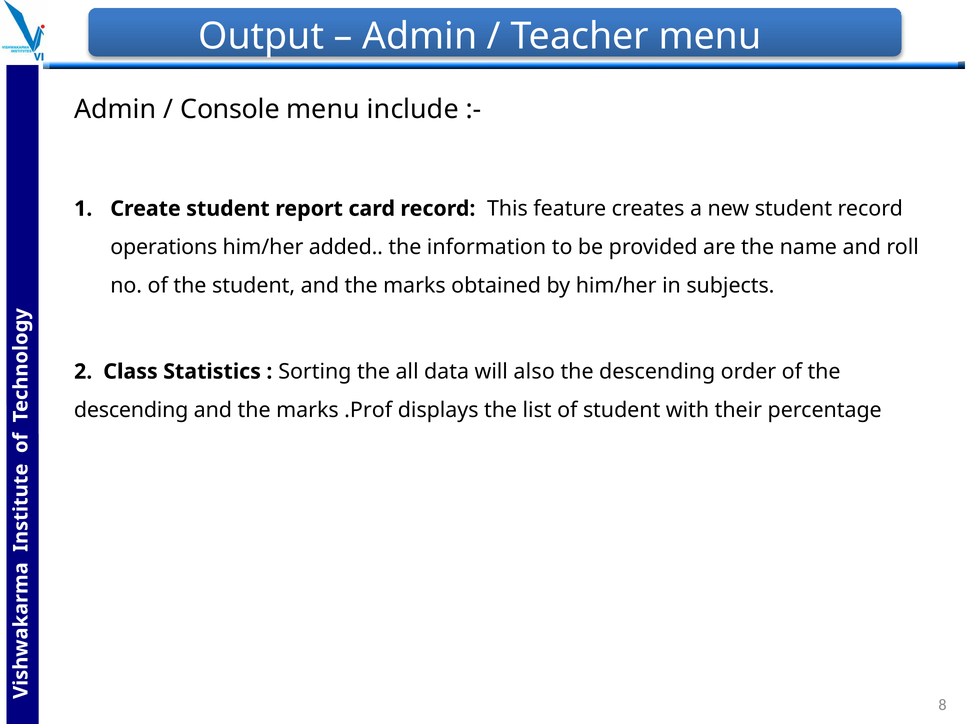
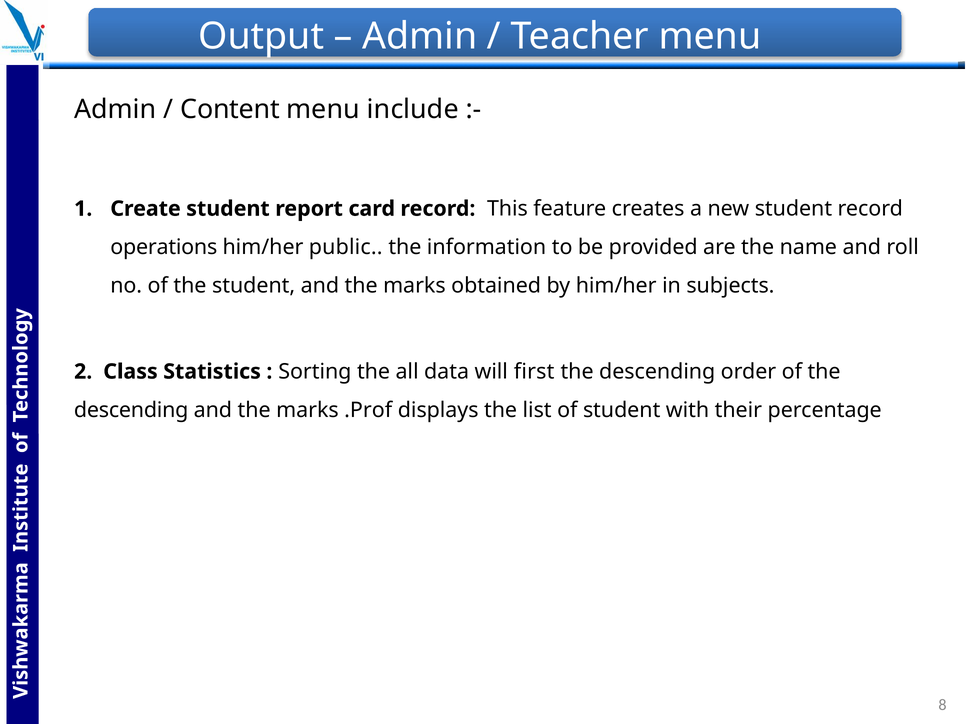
Console: Console -> Content
added: added -> public
also: also -> first
